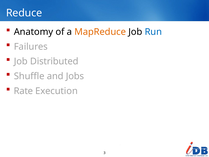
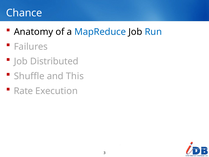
Reduce: Reduce -> Chance
MapReduce colour: orange -> blue
Jobs: Jobs -> This
